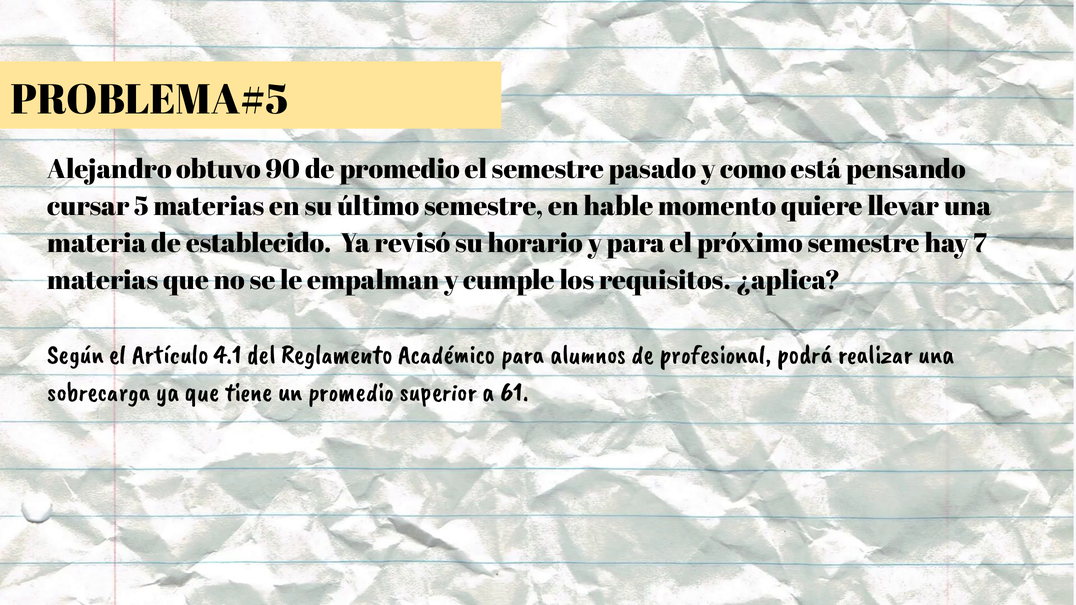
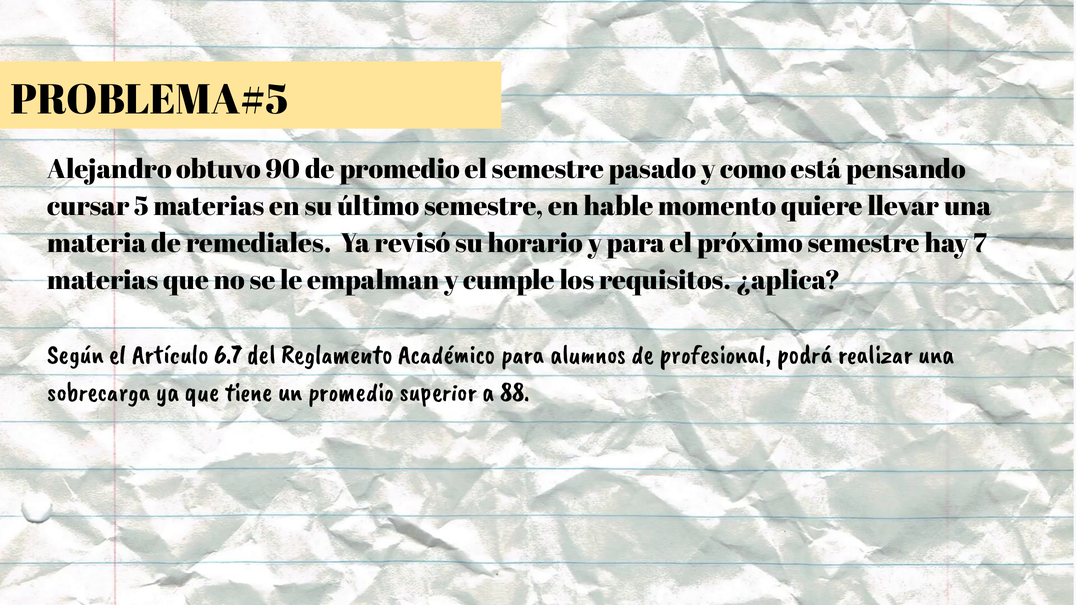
establecido: establecido -> remediales
4.1: 4.1 -> 6.7
61: 61 -> 88
